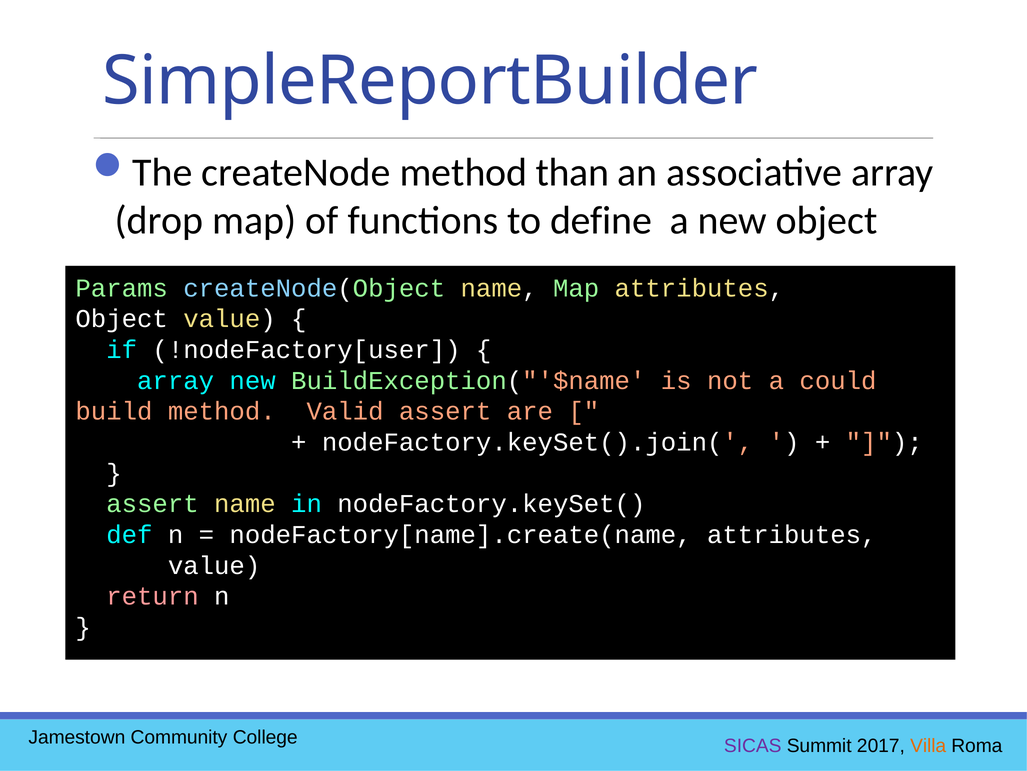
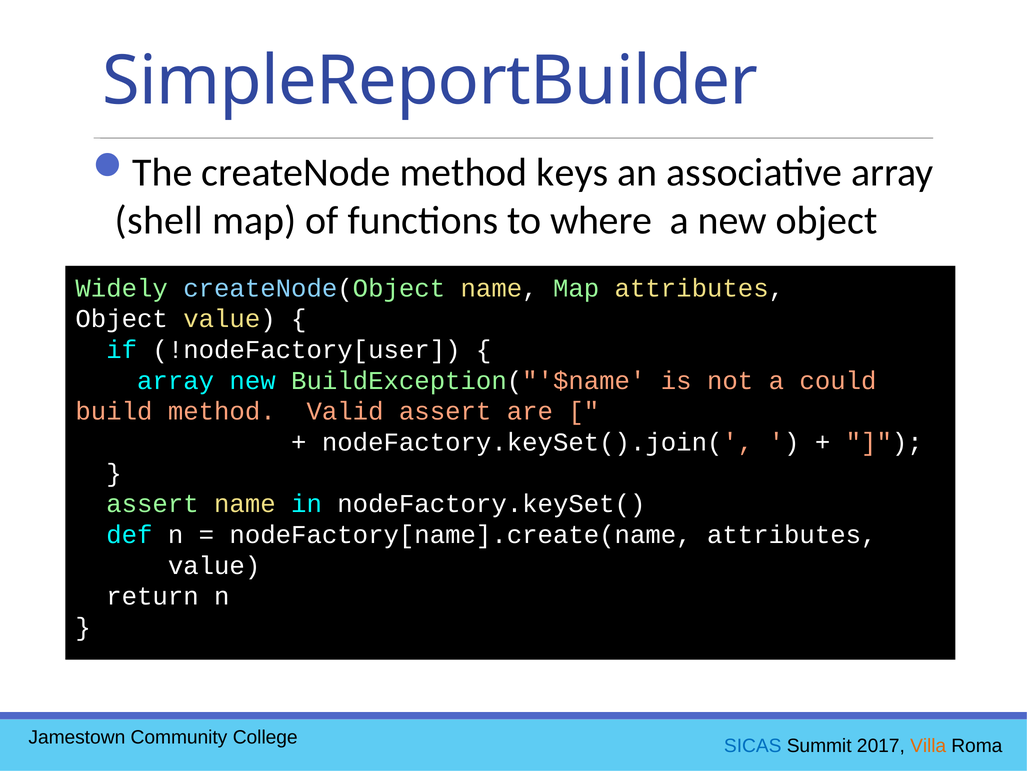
than: than -> keys
drop: drop -> shell
define: define -> where
Params: Params -> Widely
return colour: pink -> white
SICAS colour: purple -> blue
